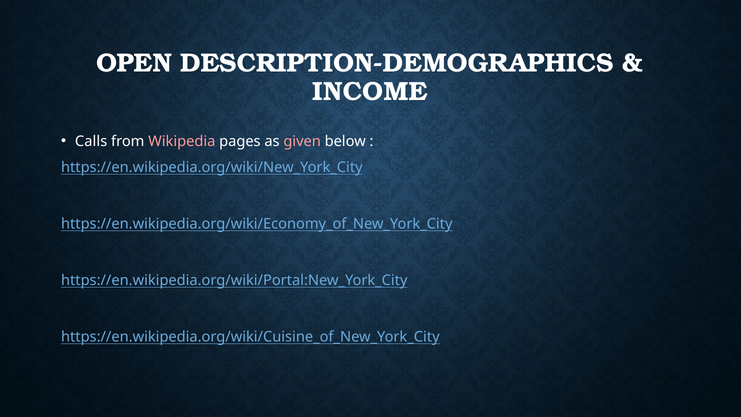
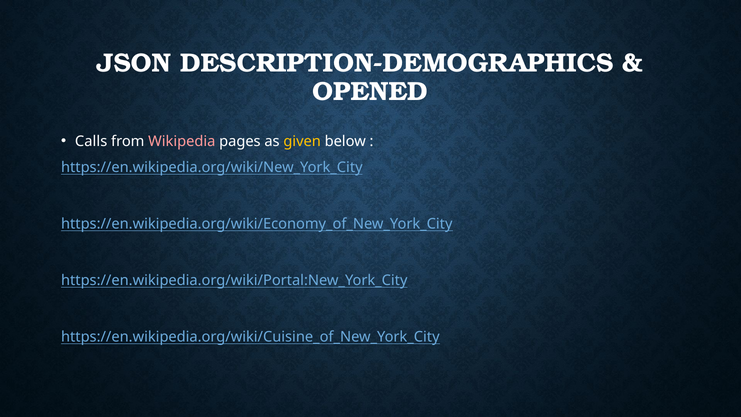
OPEN: OPEN -> JSON
INCOME: INCOME -> OPENED
given colour: pink -> yellow
